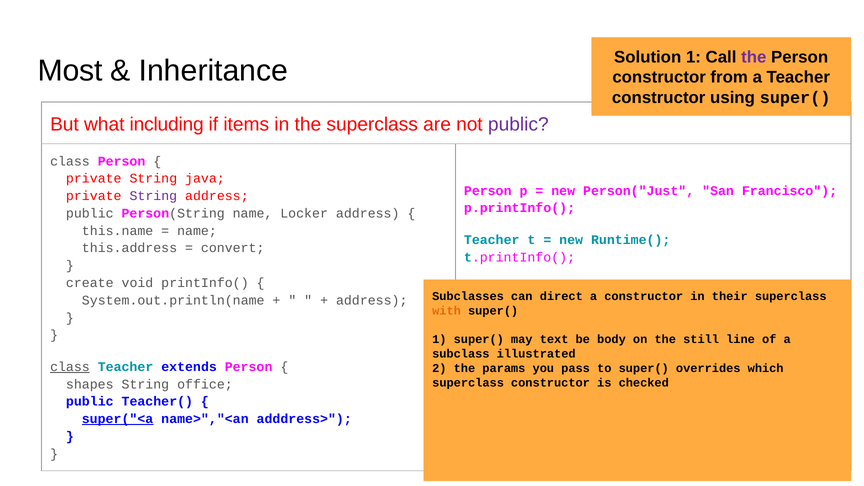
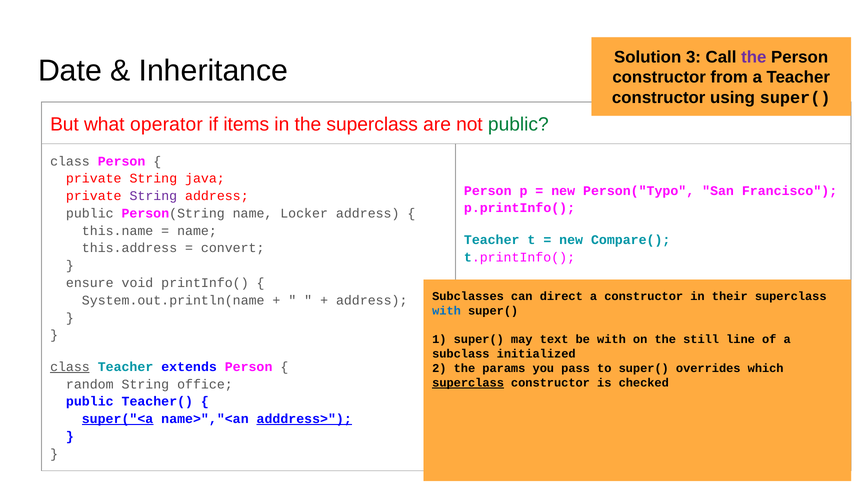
Most: Most -> Date
Solution 1: 1 -> 3
including: including -> operator
public at (518, 125) colour: purple -> green
Person("Just: Person("Just -> Person("Typo
Runtime(: Runtime( -> Compare(
create: create -> ensure
with at (447, 311) colour: orange -> blue
be body: body -> with
illustrated: illustrated -> initialized
superclass at (468, 383) underline: none -> present
shapes: shapes -> random
adddress> underline: none -> present
